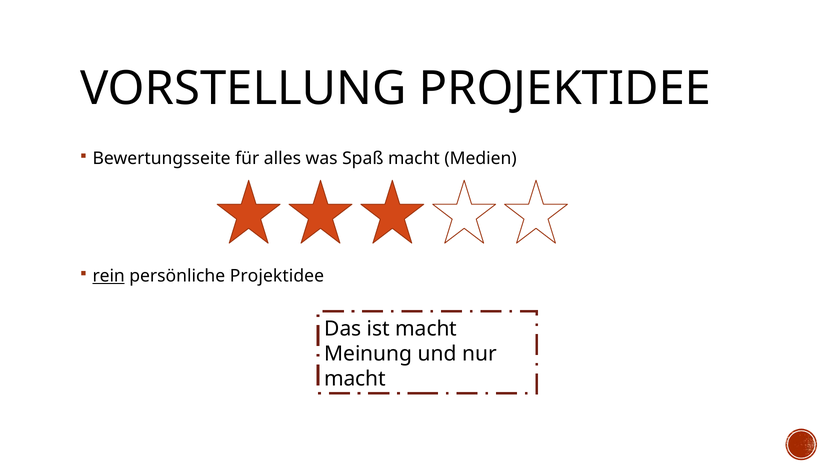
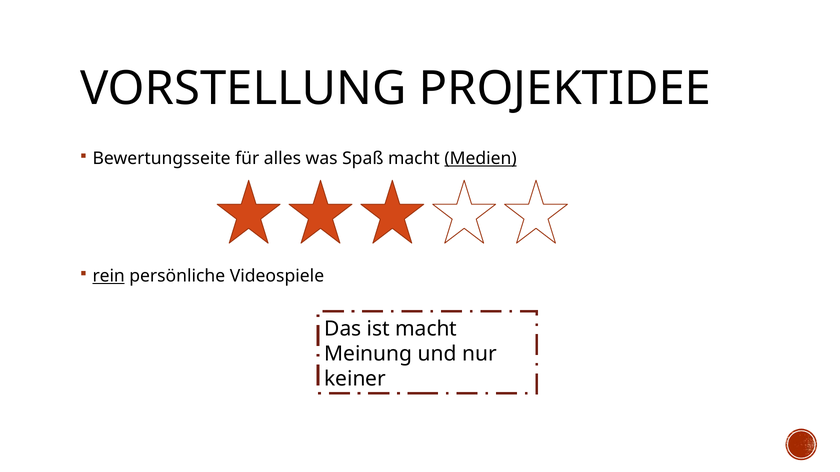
Medien underline: none -> present
persönliche Projektidee: Projektidee -> Videospiele
macht at (355, 379): macht -> keiner
